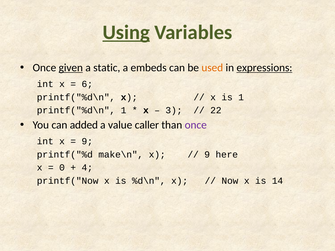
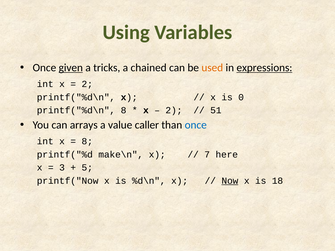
Using underline: present -> none
static: static -> tricks
embeds: embeds -> chained
6 at (87, 84): 6 -> 2
is 1: 1 -> 0
printf("%d\n 1: 1 -> 8
3 at (174, 110): 3 -> 2
22: 22 -> 51
added: added -> arrays
once at (196, 125) colour: purple -> blue
9 at (87, 141): 9 -> 8
9 at (207, 155): 9 -> 7
0: 0 -> 3
4: 4 -> 5
Now underline: none -> present
14: 14 -> 18
